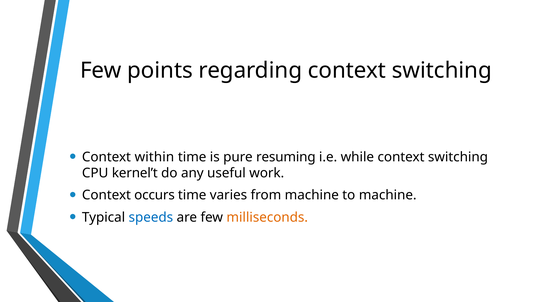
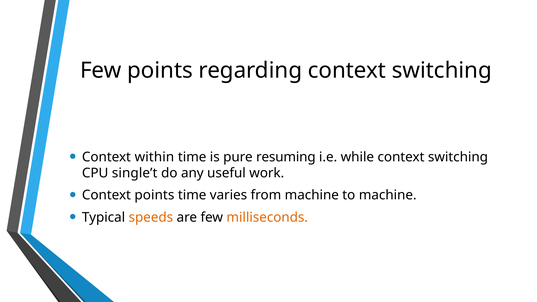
kernel’t: kernel’t -> single’t
Context occurs: occurs -> points
speeds colour: blue -> orange
